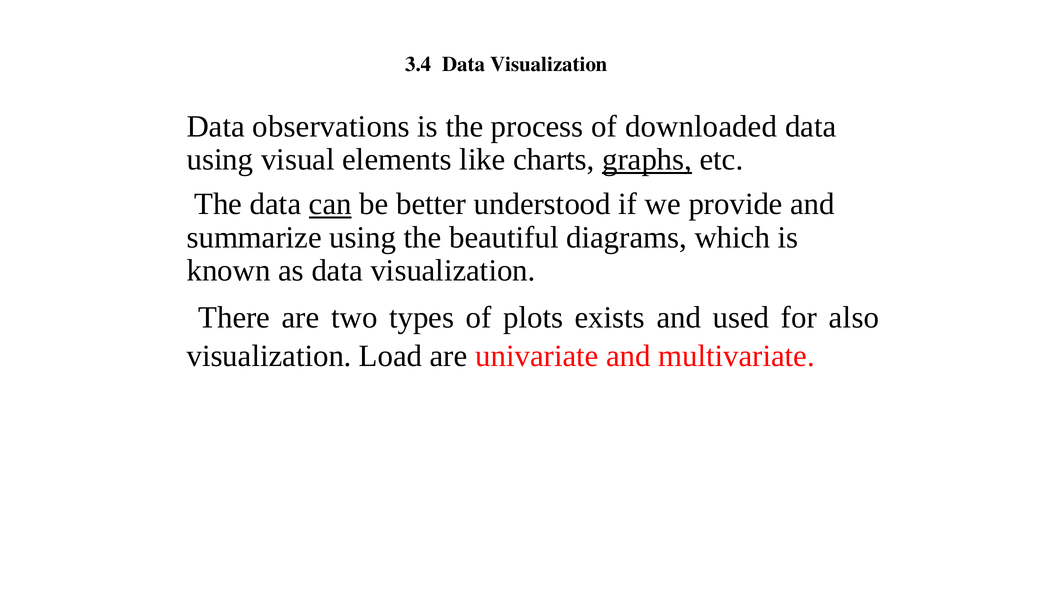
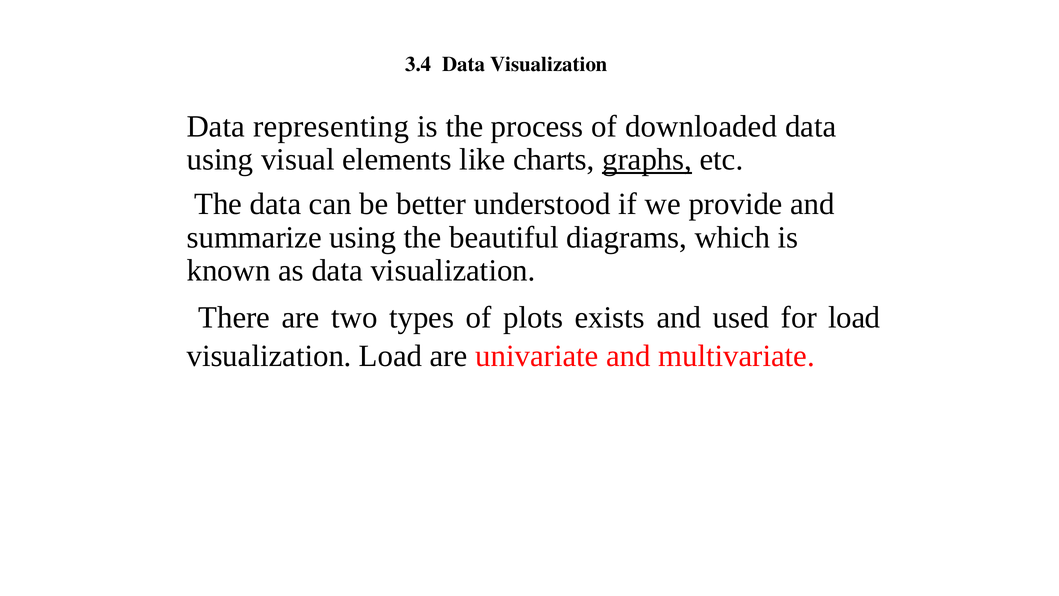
observations: observations -> representing
can underline: present -> none
for also: also -> load
